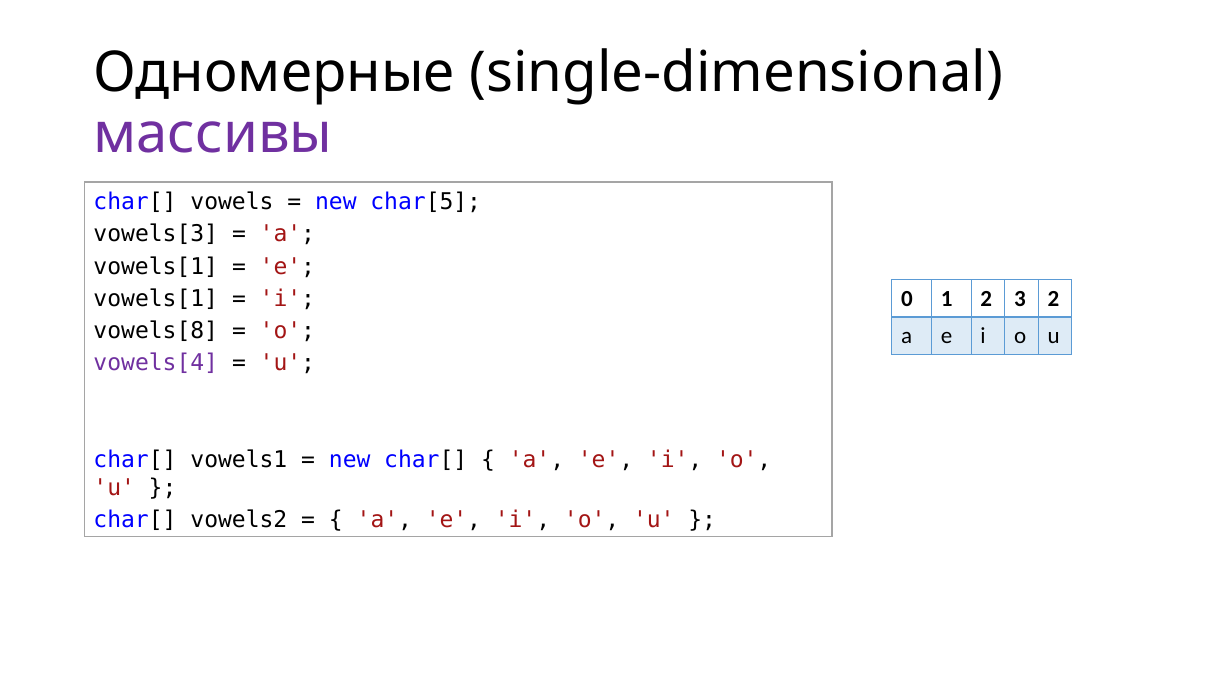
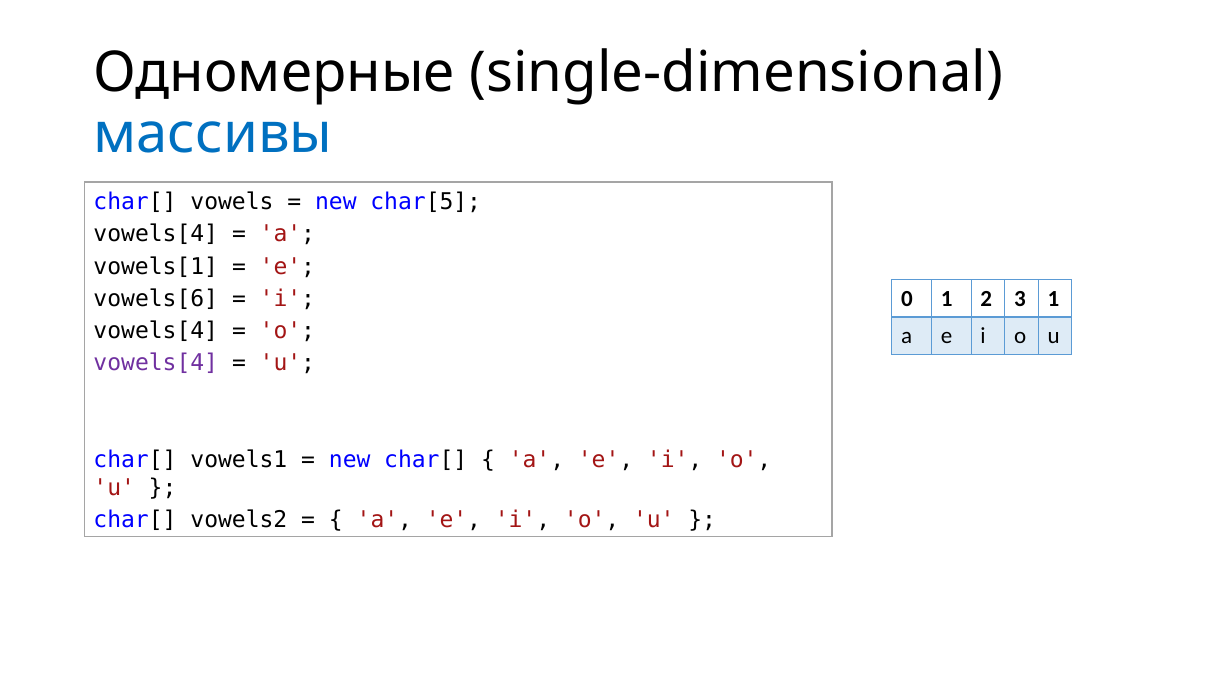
массивы colour: purple -> blue
vowels[3 at (156, 234): vowels[3 -> vowels[4
vowels[1 at (156, 299): vowels[1 -> vowels[6
3 2: 2 -> 1
vowels[8 at (156, 331): vowels[8 -> vowels[4
